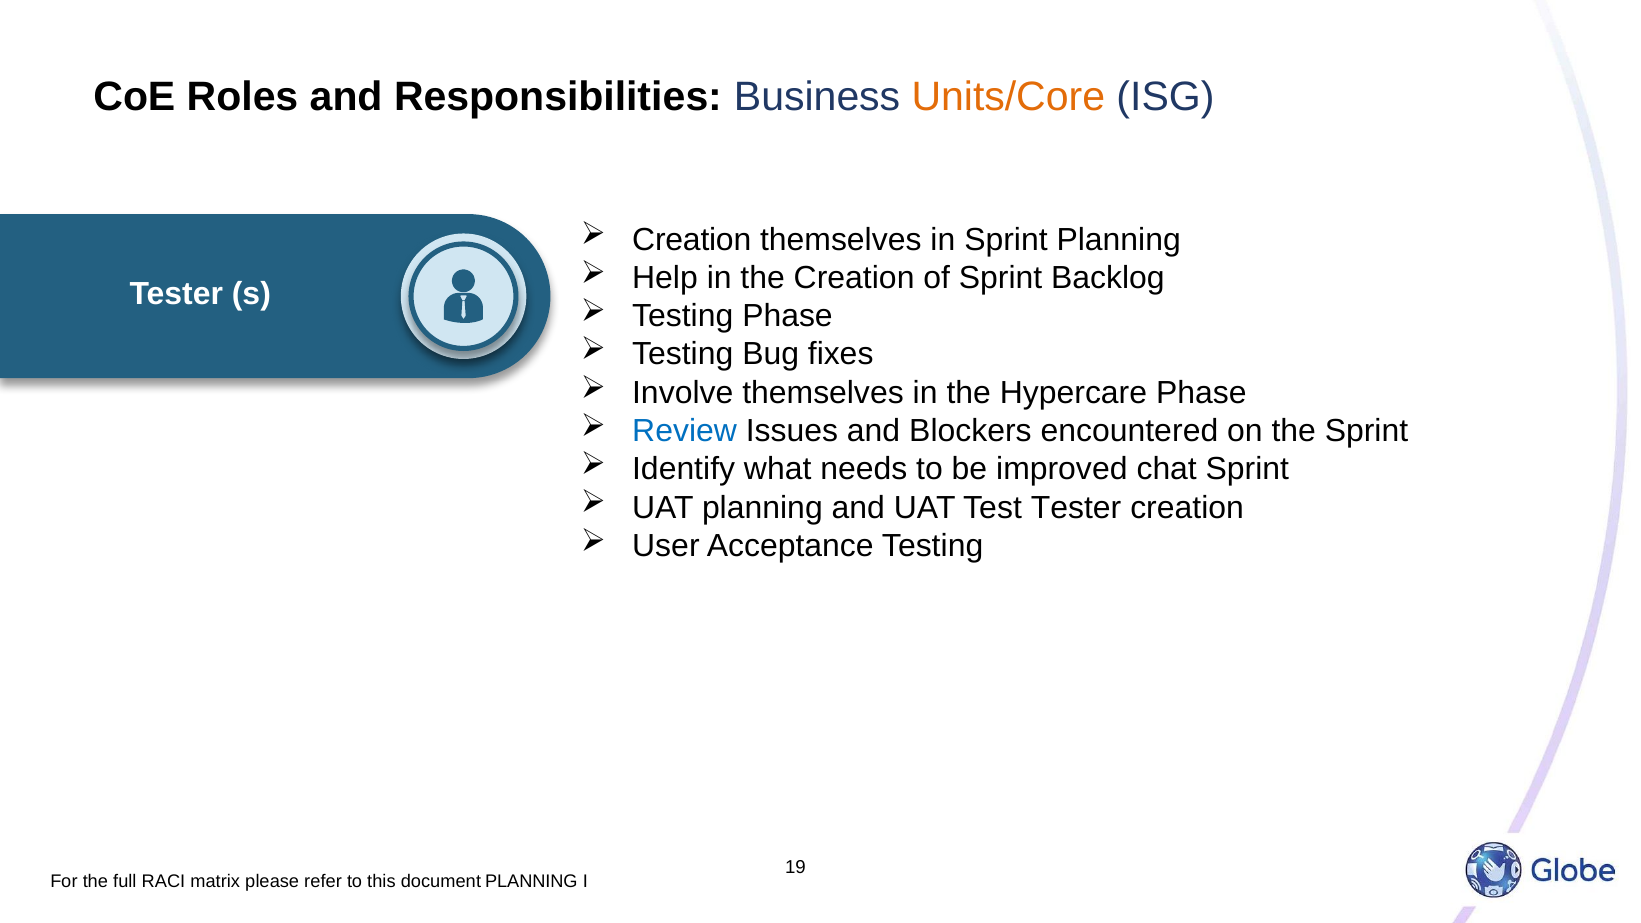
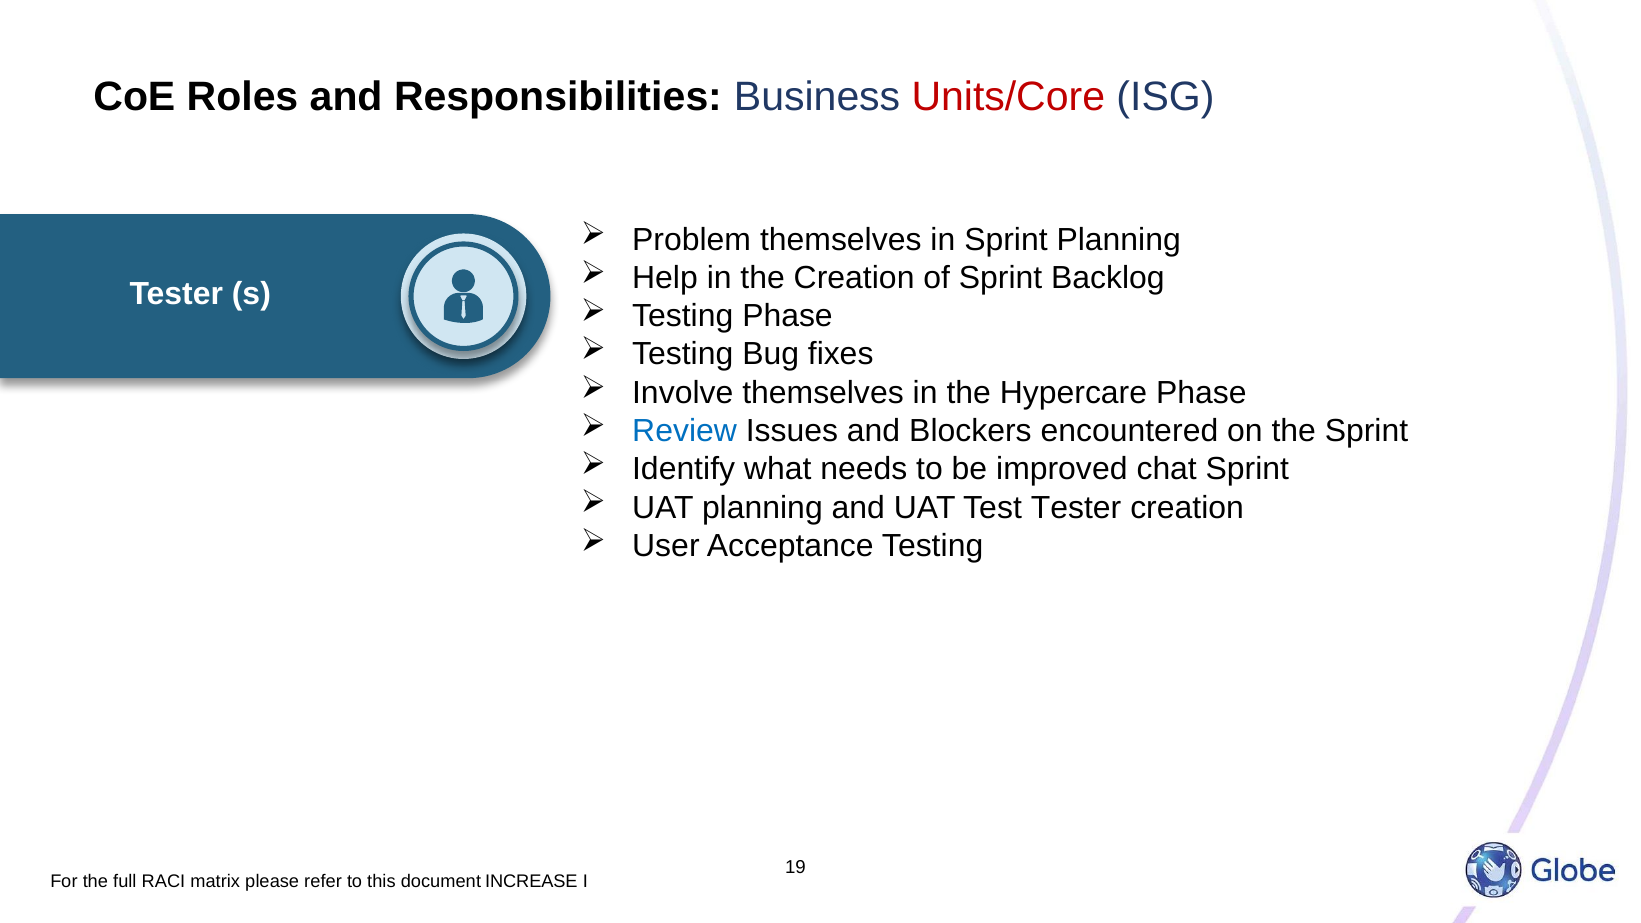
Units/Core colour: orange -> red
Creation at (692, 239): Creation -> Problem
document PLANNING: PLANNING -> INCREASE
